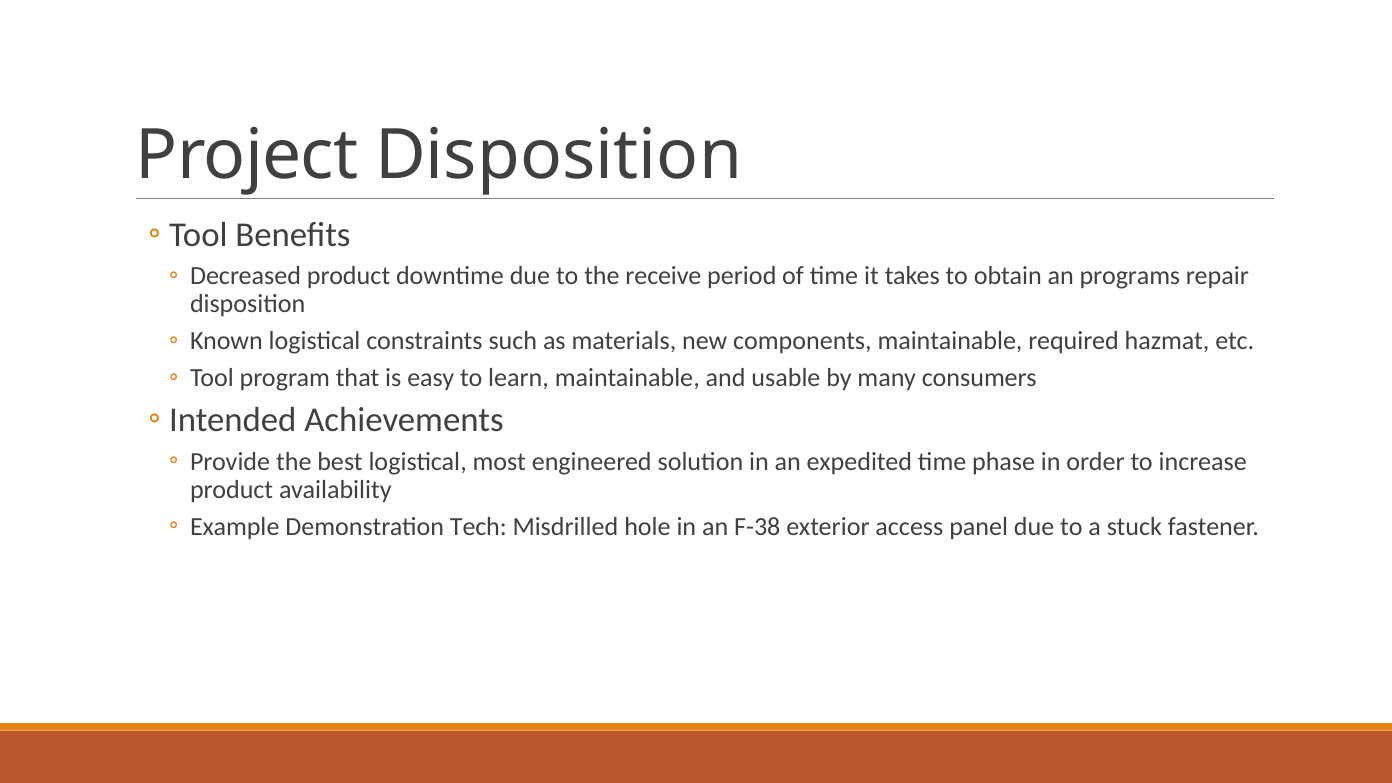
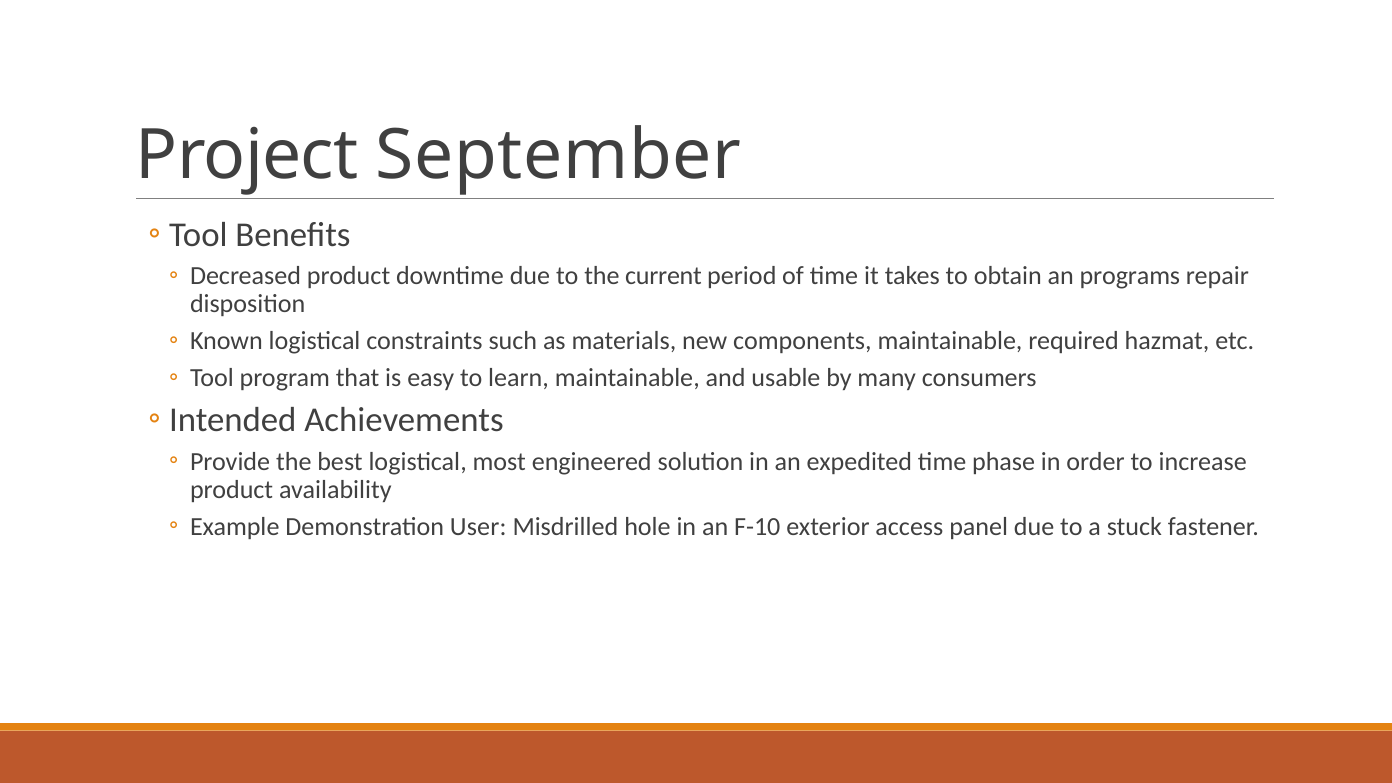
Project Disposition: Disposition -> September
receive: receive -> current
Tech: Tech -> User
F-38: F-38 -> F-10
